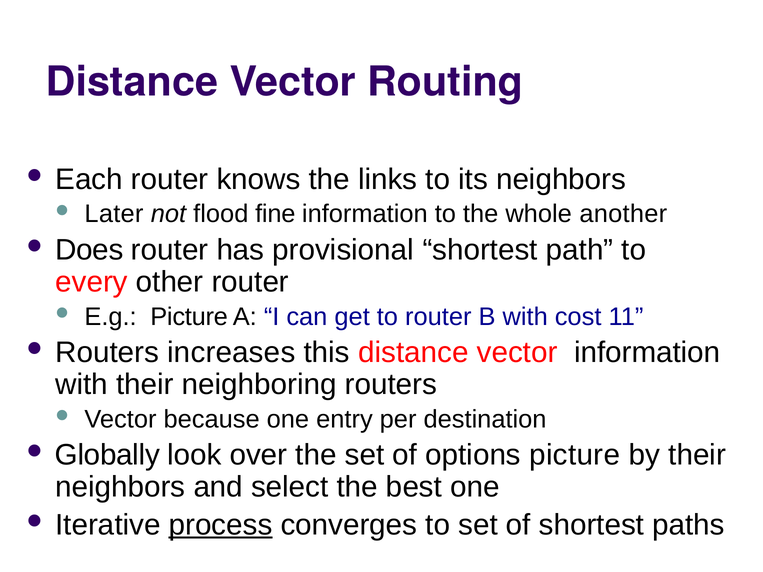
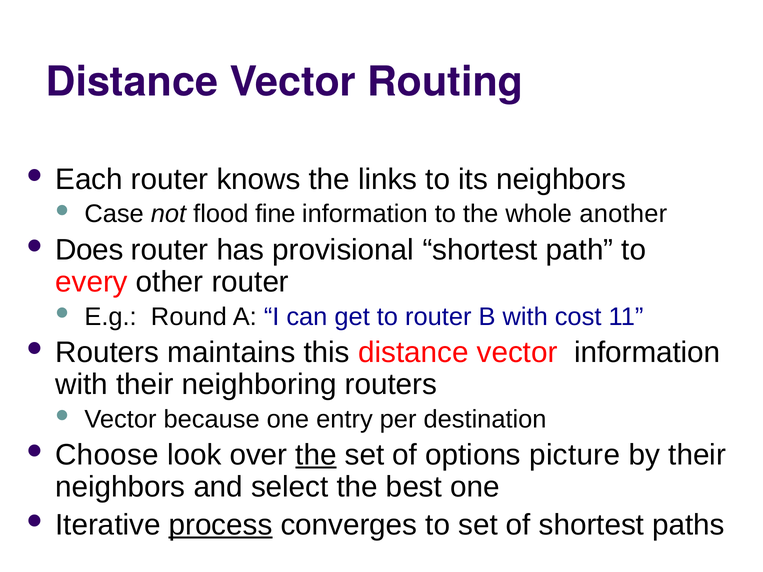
Later: Later -> Case
E.g Picture: Picture -> Round
increases: increases -> maintains
Globally: Globally -> Choose
the at (316, 455) underline: none -> present
